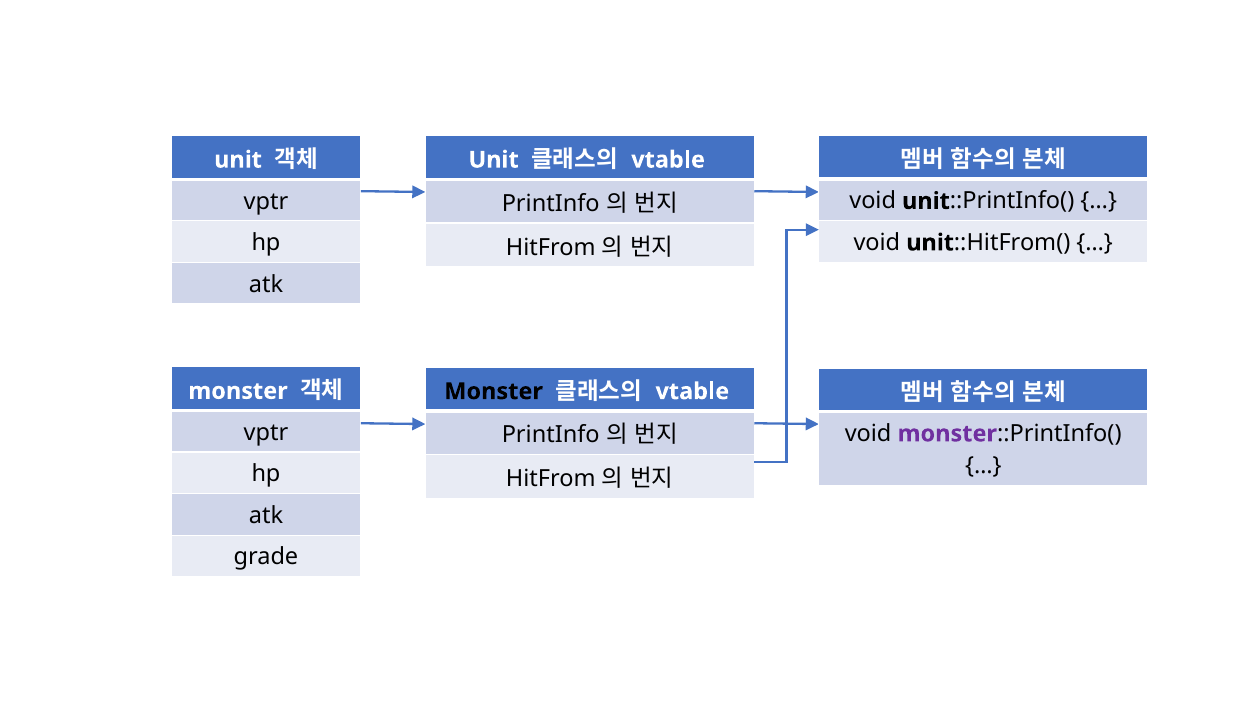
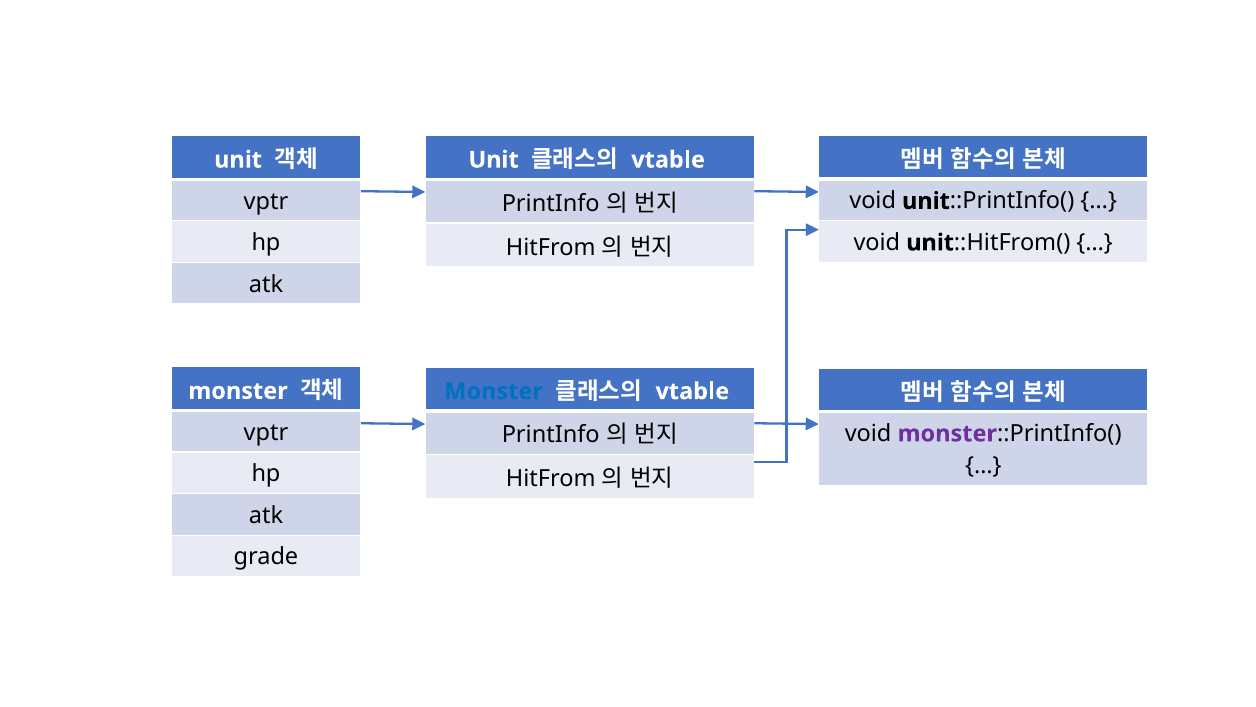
Monster at (494, 391) colour: black -> blue
